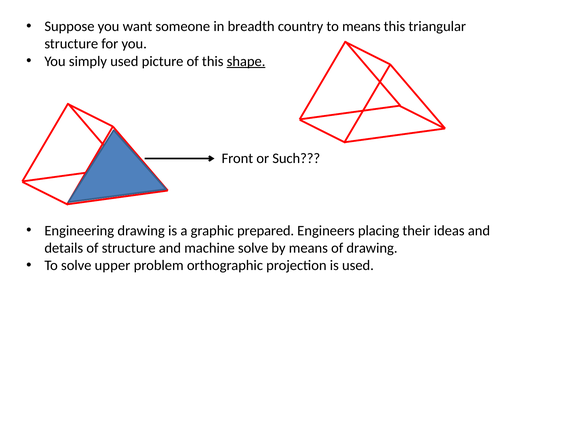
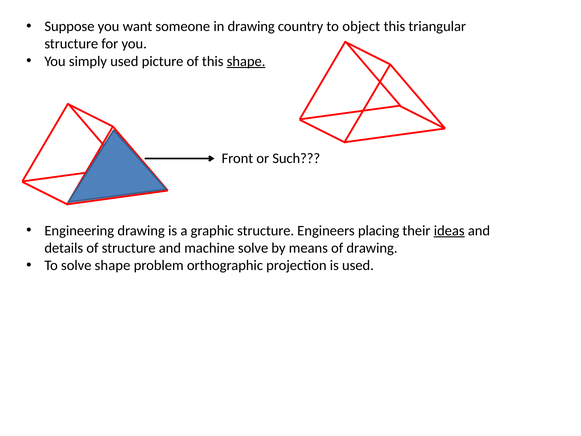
in breadth: breadth -> drawing
to means: means -> object
graphic prepared: prepared -> structure
ideas underline: none -> present
solve upper: upper -> shape
